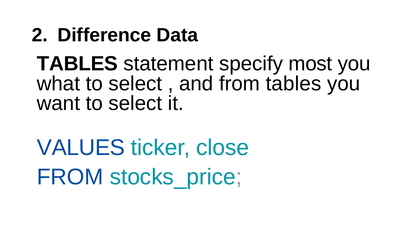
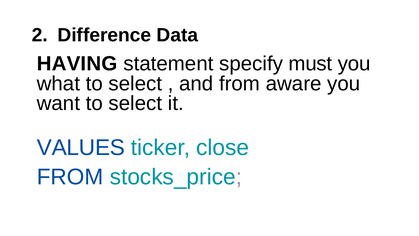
TABLES at (77, 64): TABLES -> HAVING
most: most -> must
from tables: tables -> aware
